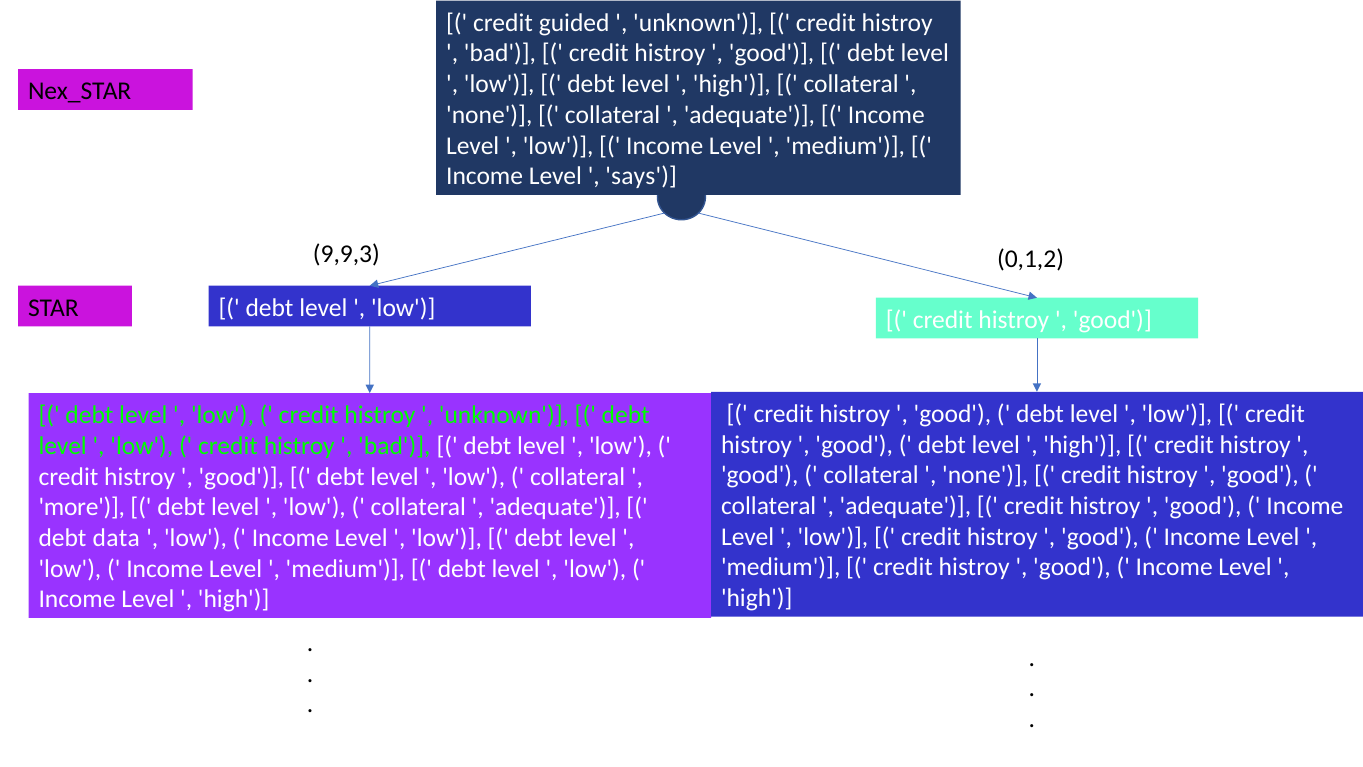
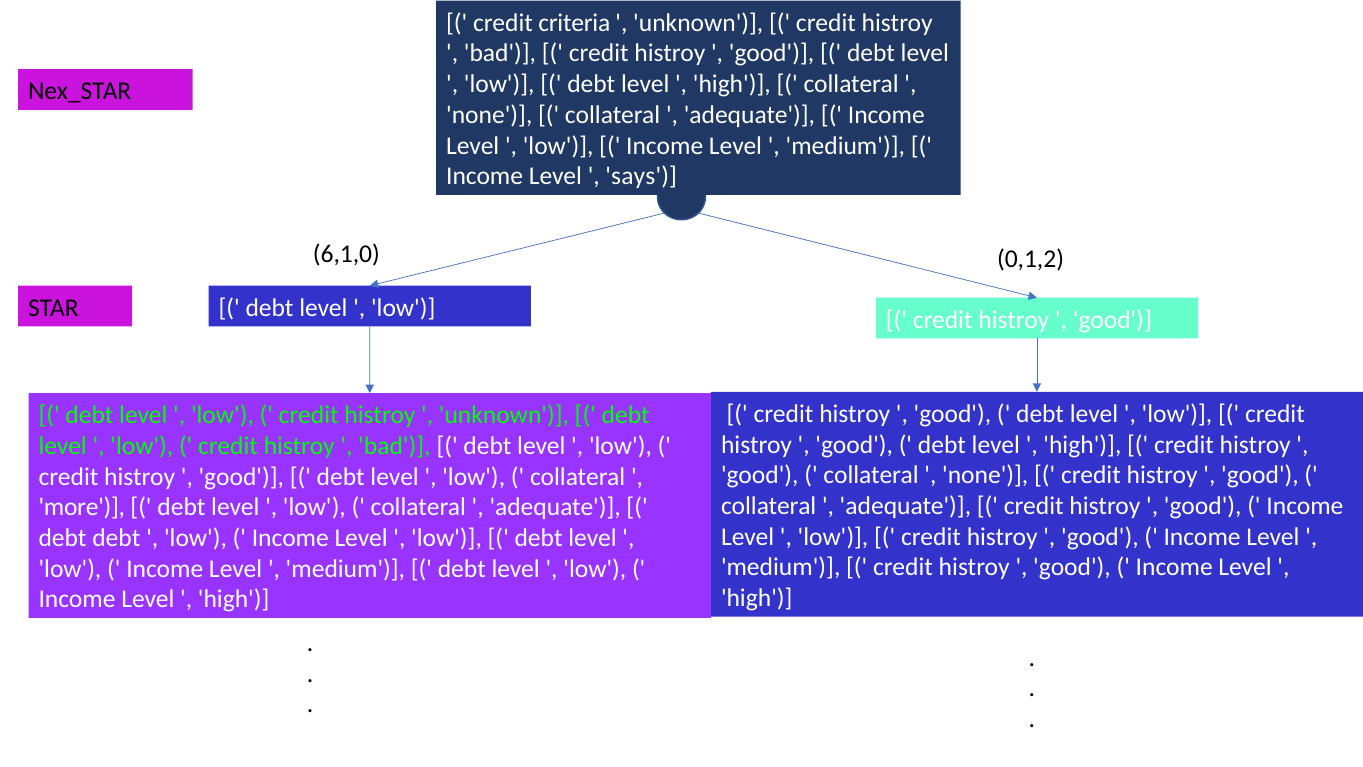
guided: guided -> criteria
9,9,3: 9,9,3 -> 6,1,0
debt data: data -> debt
